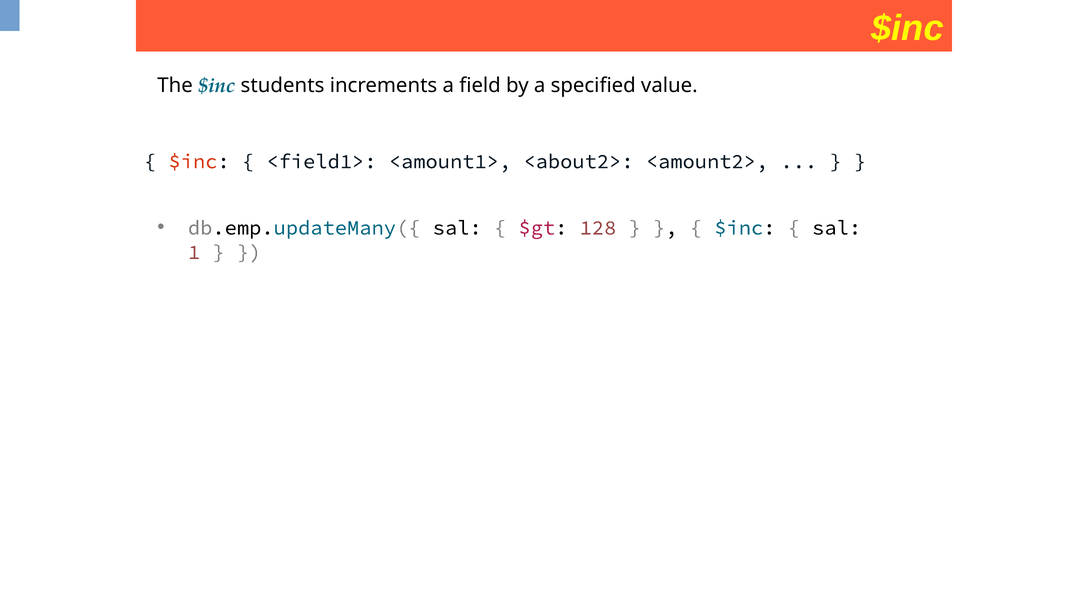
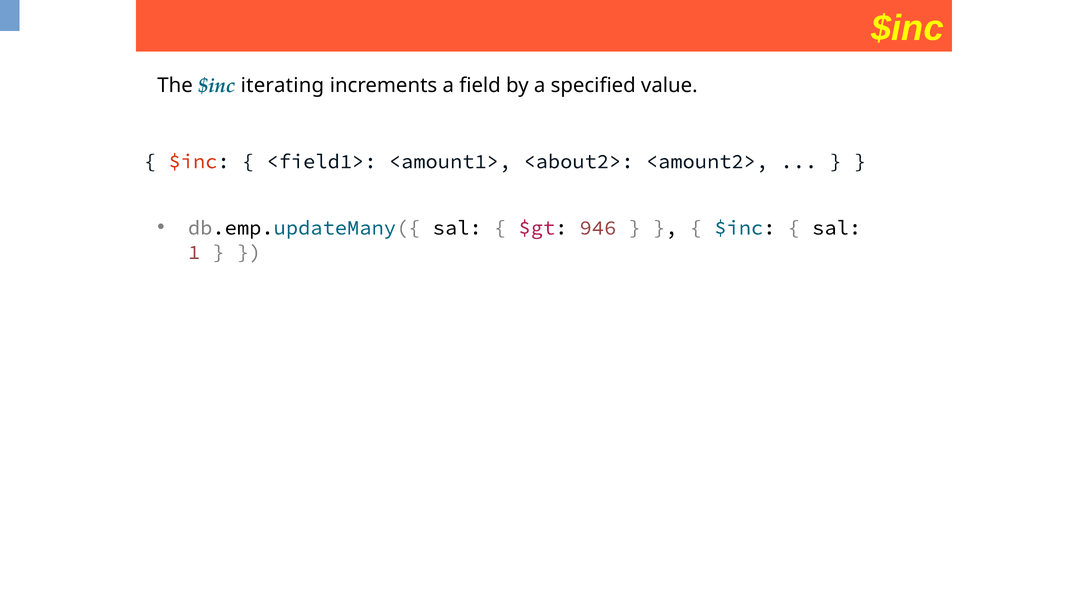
students: students -> iterating
128: 128 -> 946
